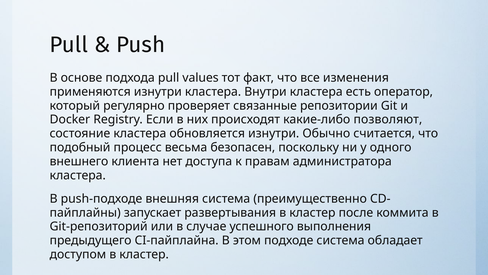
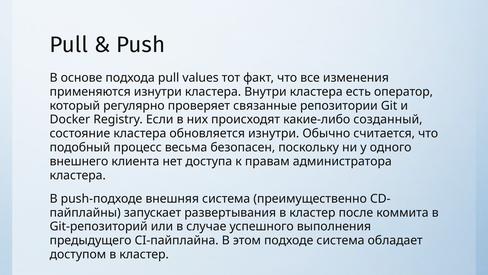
позволяют: позволяют -> созданный
